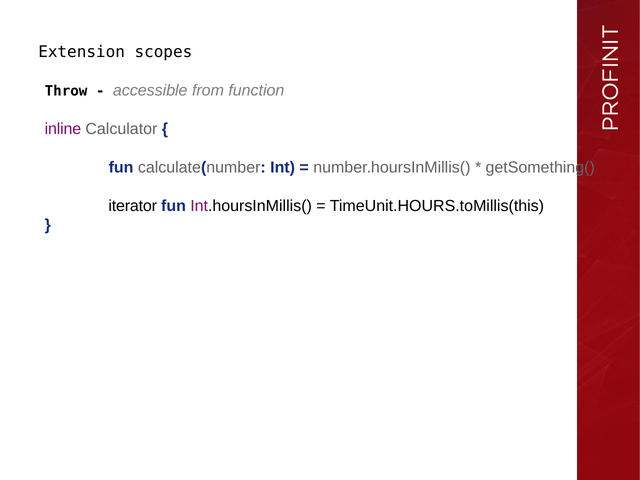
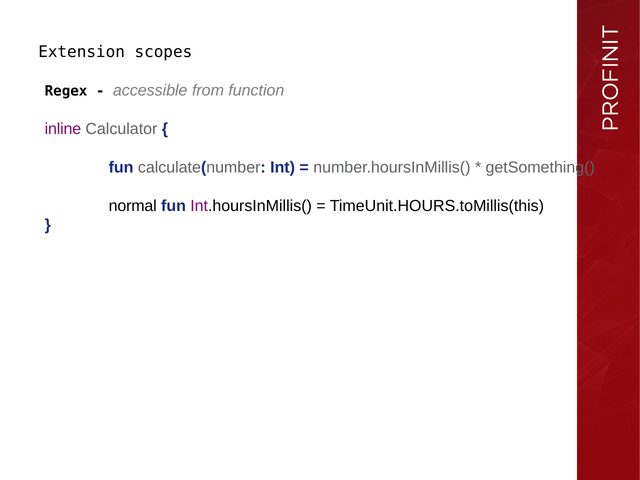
Throw: Throw -> Regex
iterator: iterator -> normal
